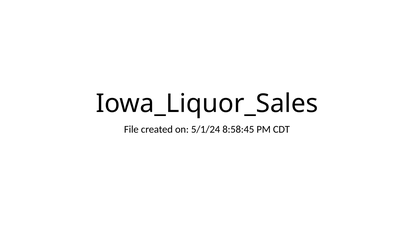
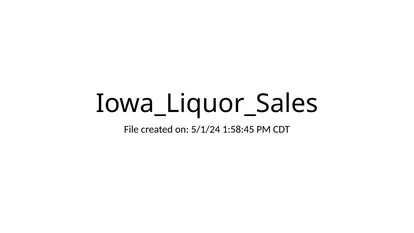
8:58:45: 8:58:45 -> 1:58:45
